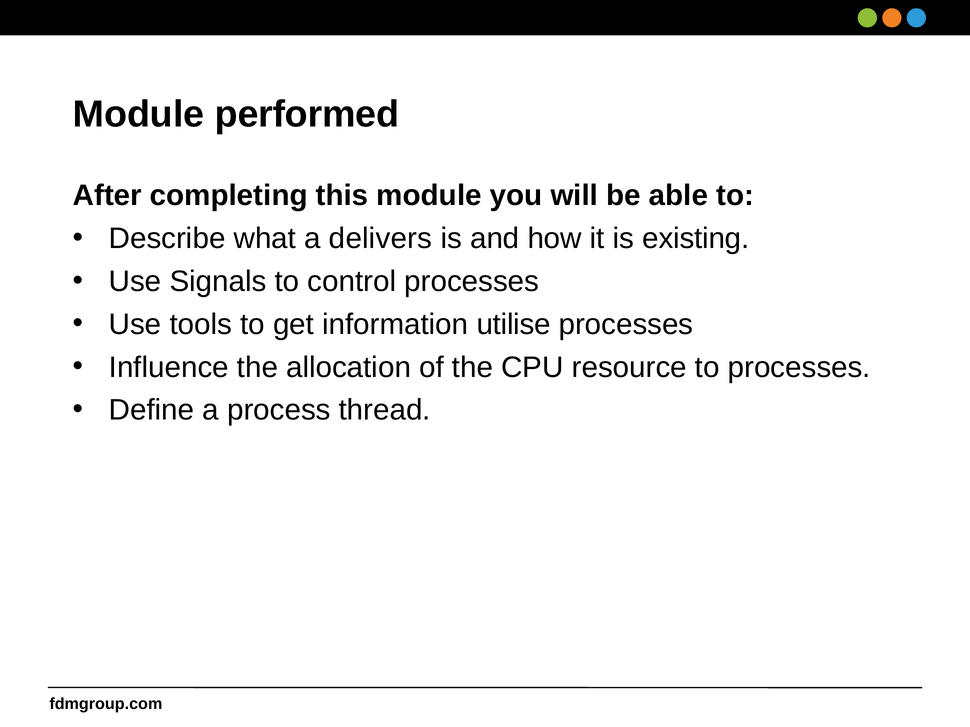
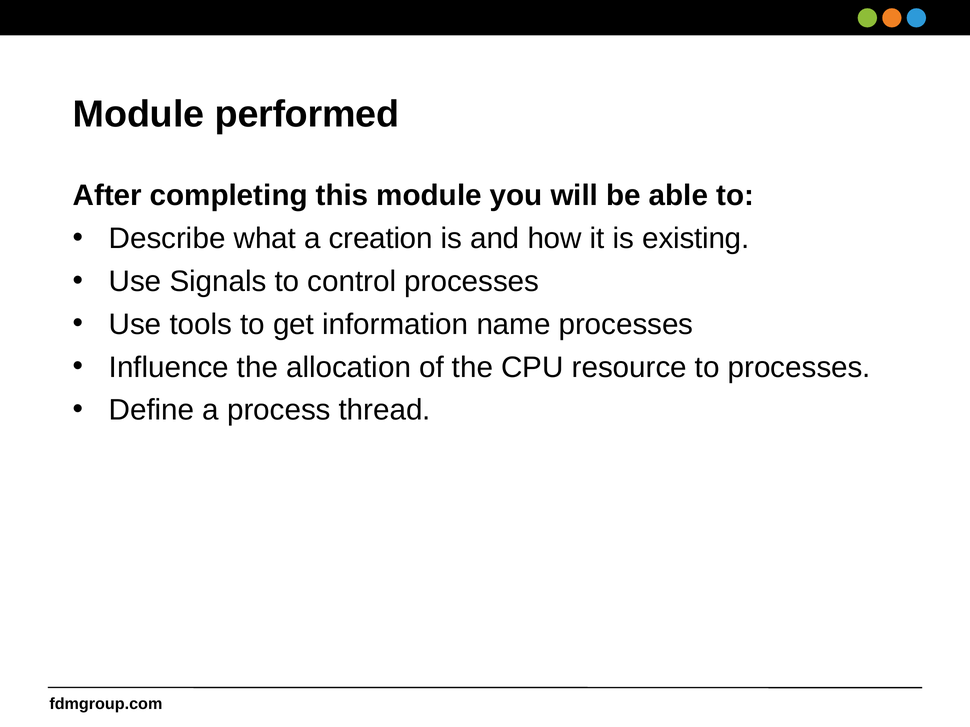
delivers: delivers -> creation
utilise: utilise -> name
